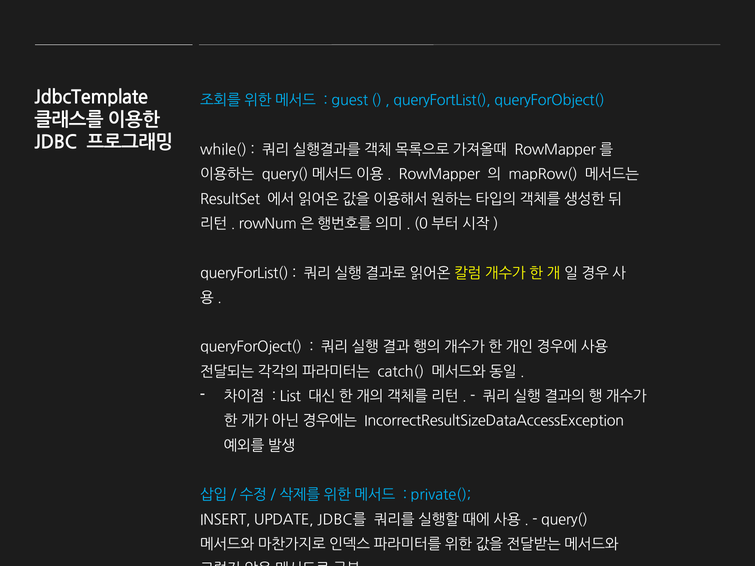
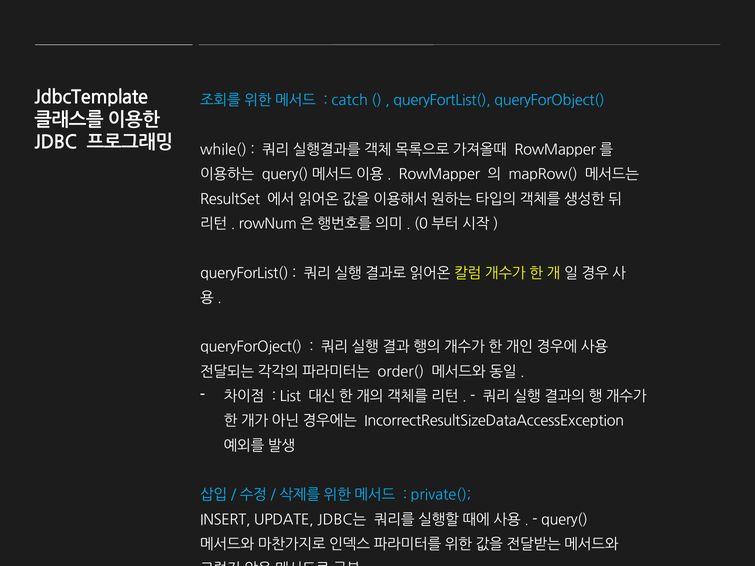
guest: guest -> catch
catch(: catch( -> order(
JDBC를: JDBC를 -> JDBC는
